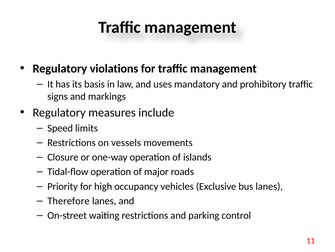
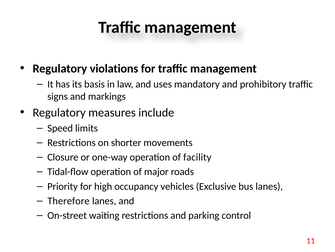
vessels: vessels -> shorter
islands: islands -> facility
